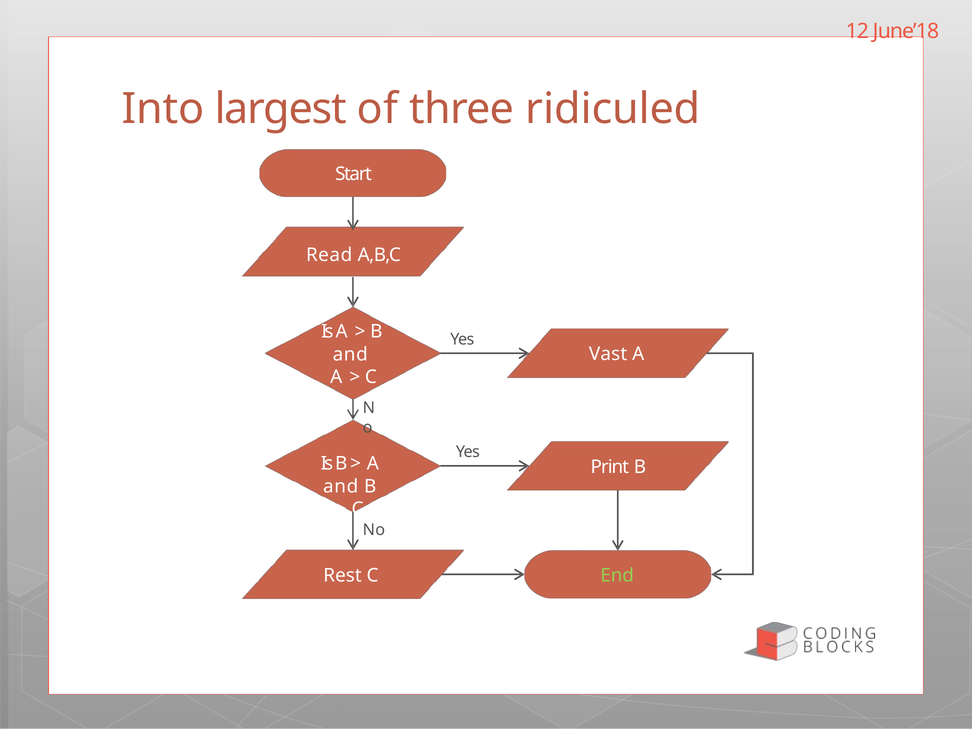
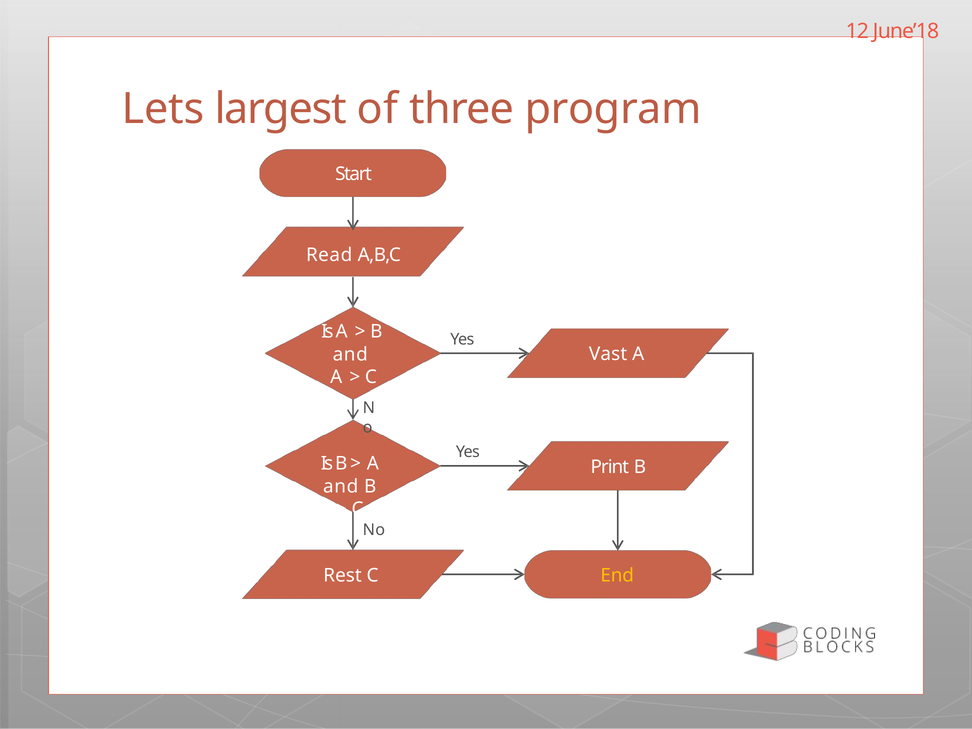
Into: Into -> Lets
ridiculed: ridiculed -> program
End colour: light green -> yellow
